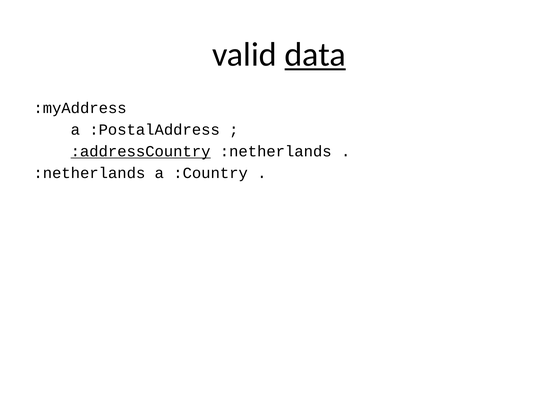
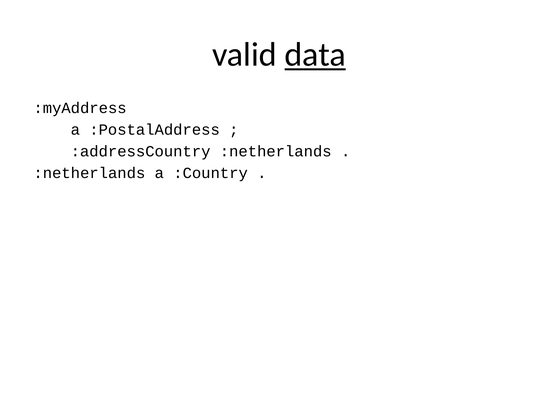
:addressCountry underline: present -> none
